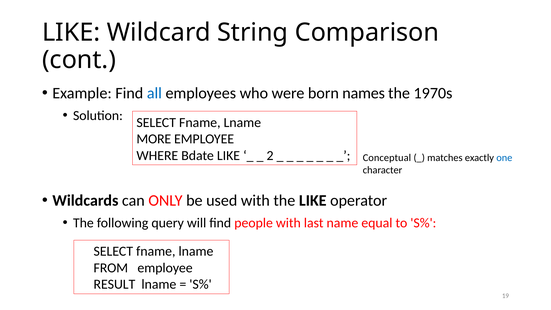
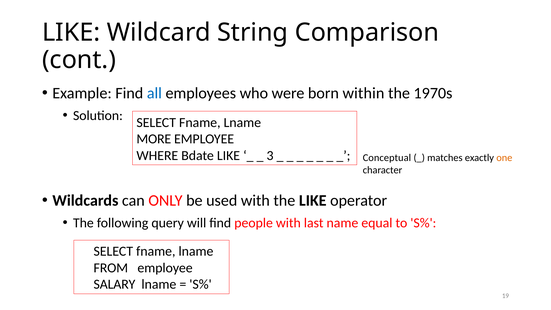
names: names -> within
2: 2 -> 3
one colour: blue -> orange
RESULT: RESULT -> SALARY
